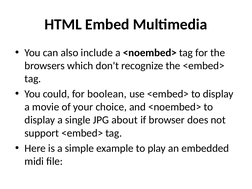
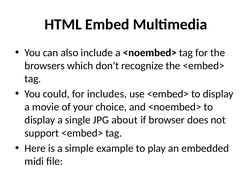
boolean: boolean -> includes
